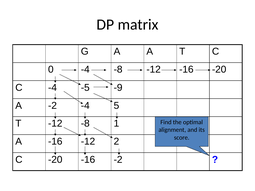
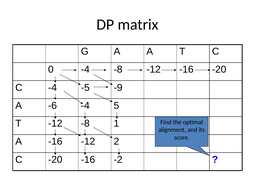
A -2: -2 -> -6
